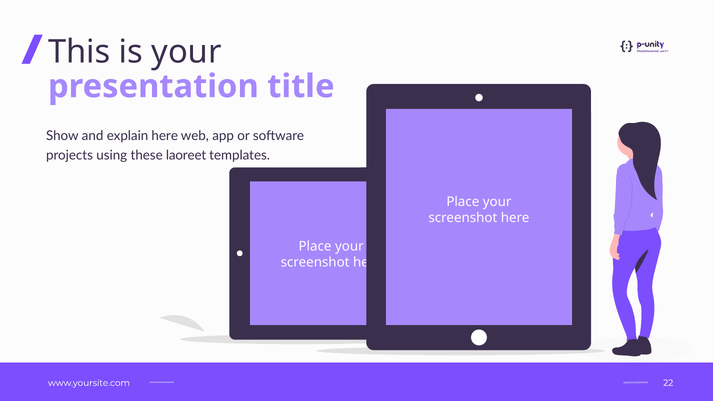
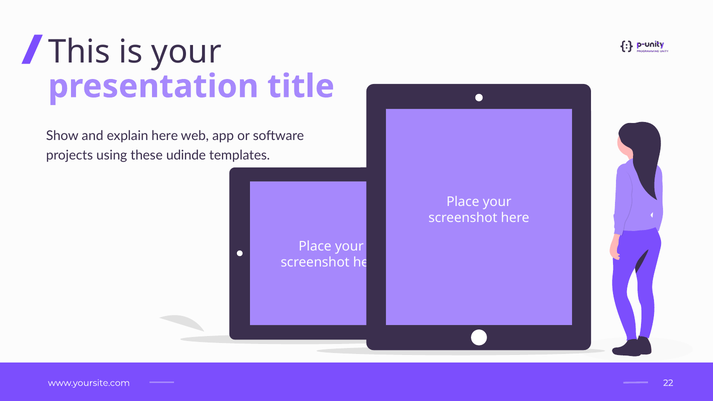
laoreet: laoreet -> udinde
